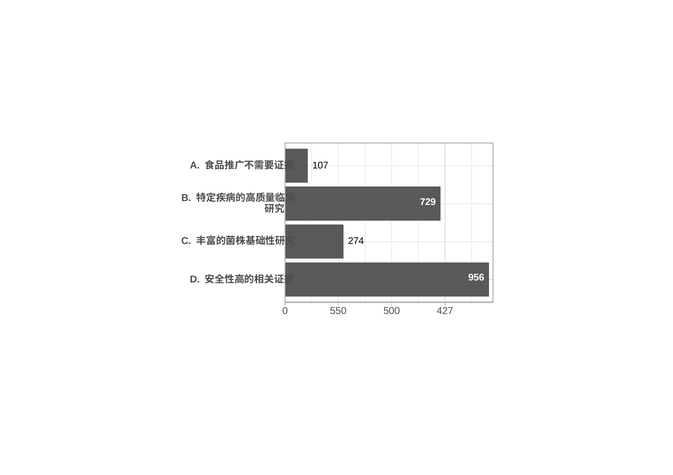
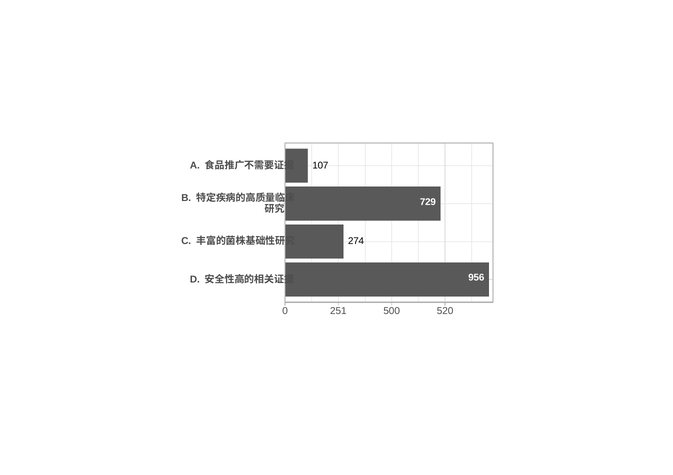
550: 550 -> 251
427: 427 -> 520
